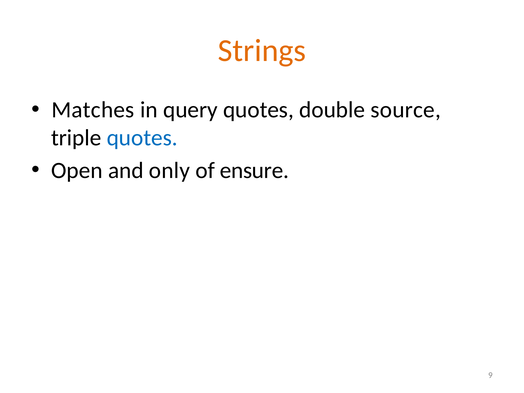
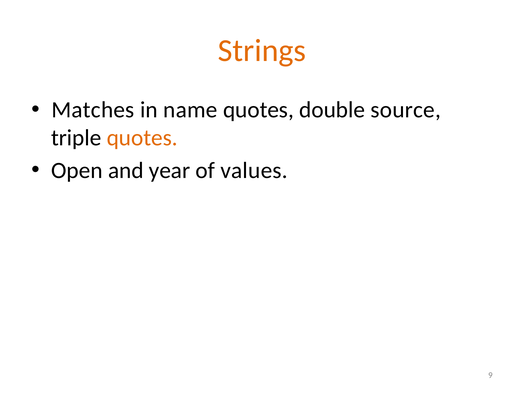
query: query -> name
quotes at (142, 138) colour: blue -> orange
only: only -> year
ensure: ensure -> values
